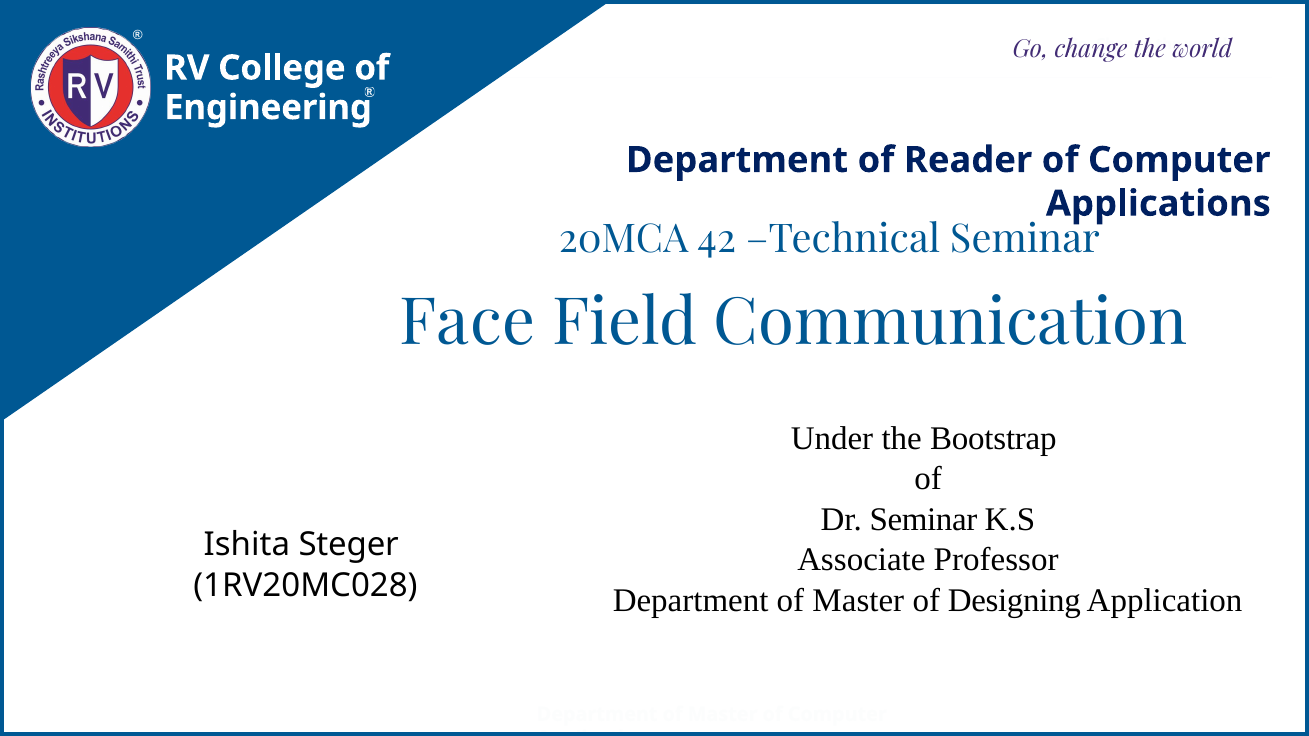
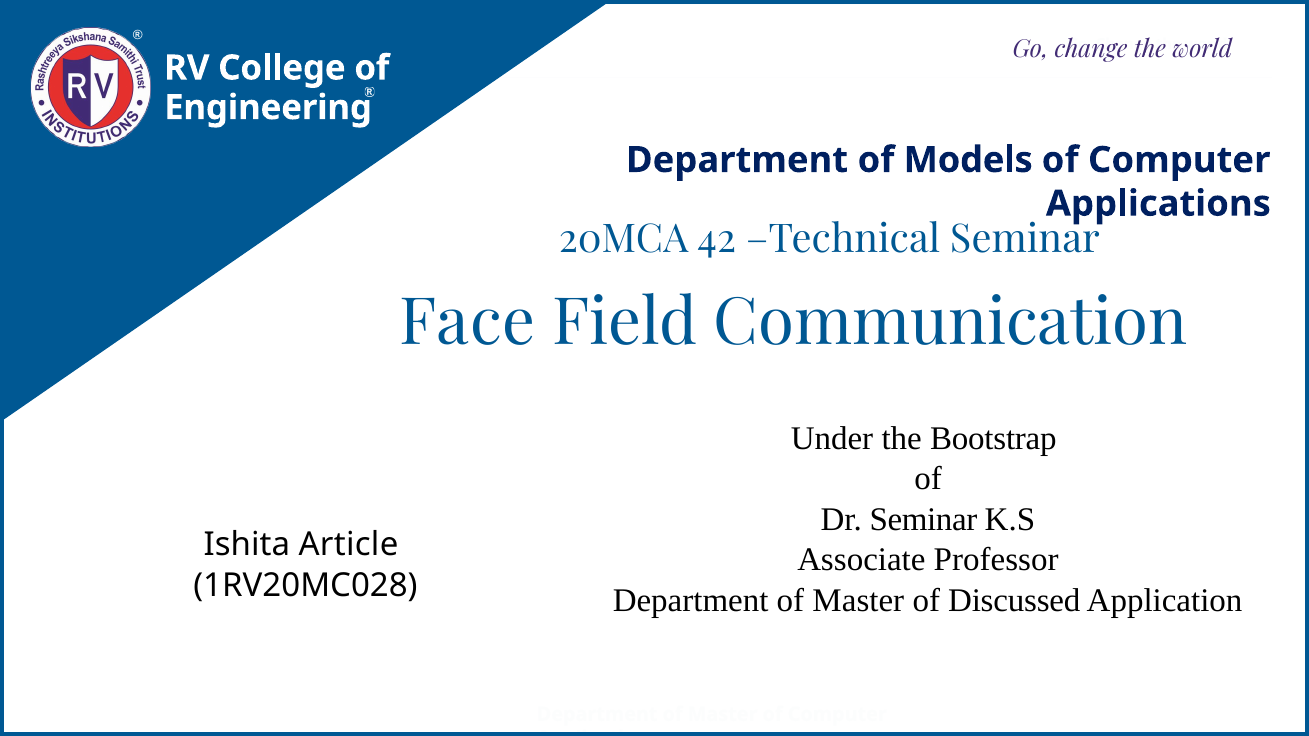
Reader: Reader -> Models
Steger: Steger -> Article
Designing: Designing -> Discussed
